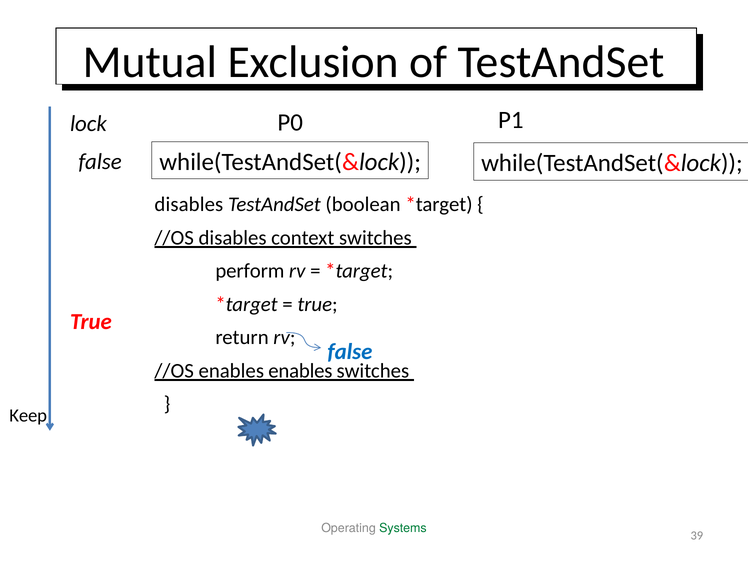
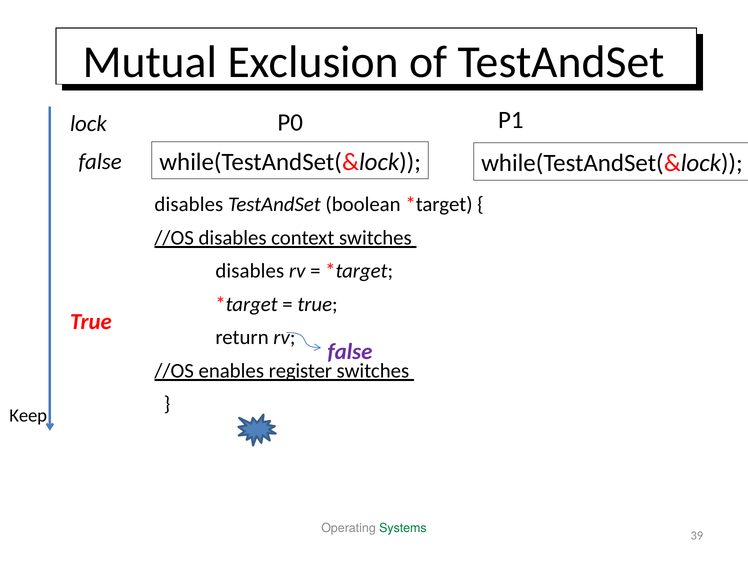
perform at (250, 271): perform -> disables
false at (350, 351) colour: blue -> purple
enables enables: enables -> register
